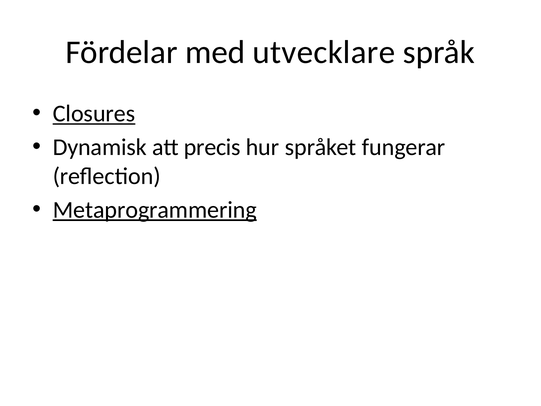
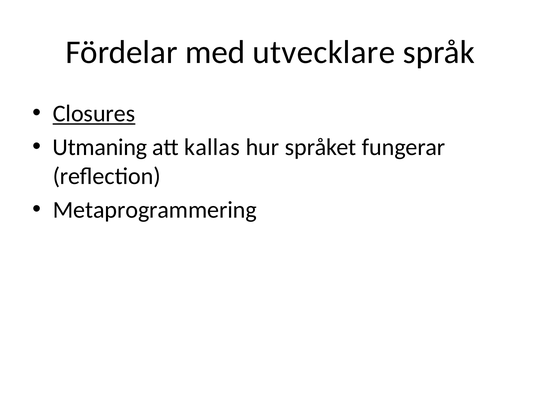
Dynamisk: Dynamisk -> Utmaning
precis: precis -> kallas
Metaprogrammering underline: present -> none
